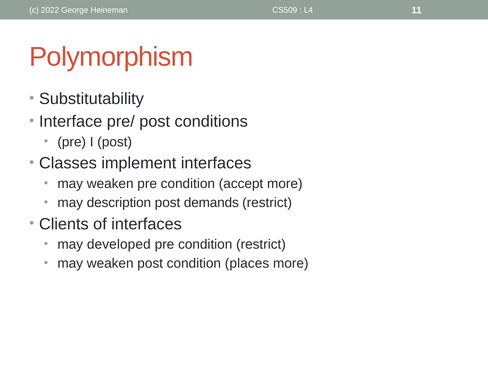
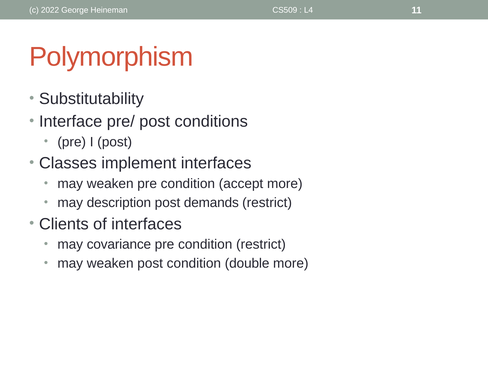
developed: developed -> covariance
places: places -> double
